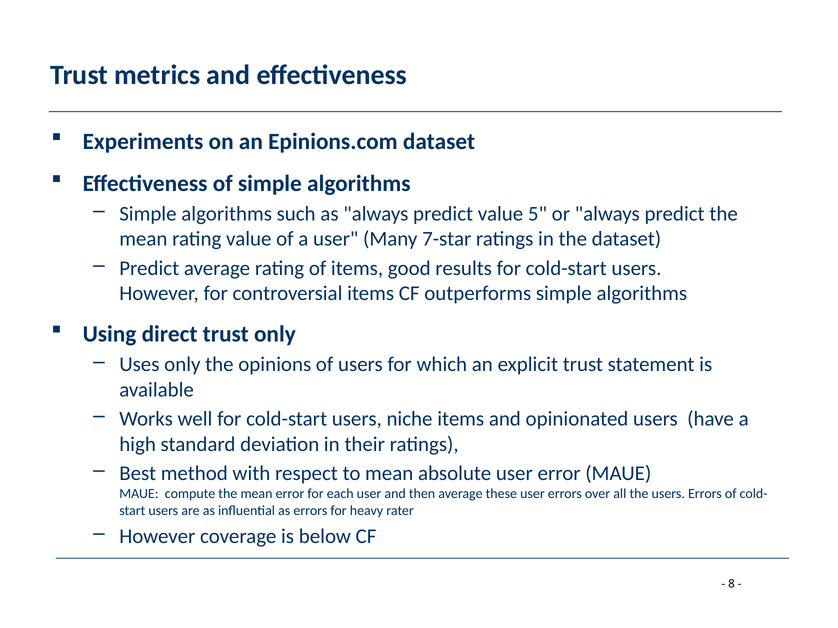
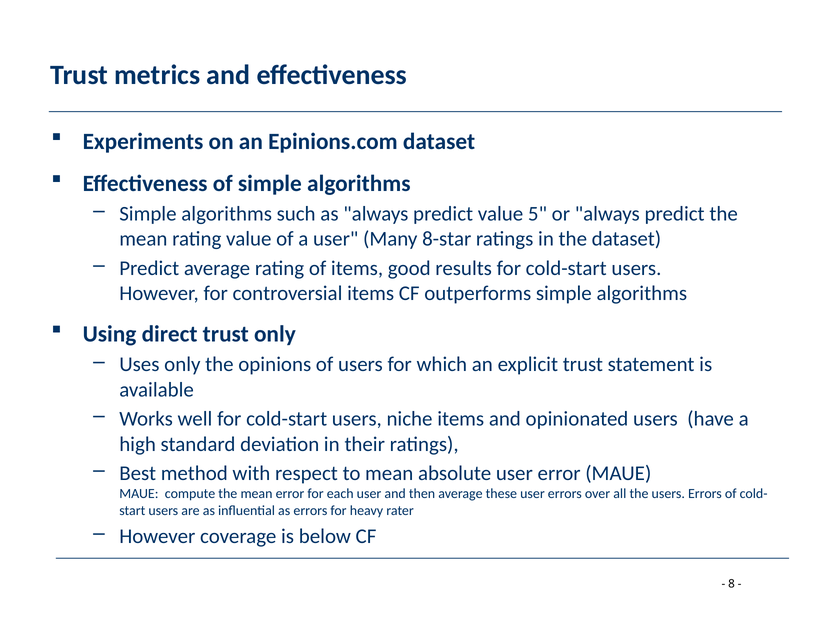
7-star: 7-star -> 8-star
